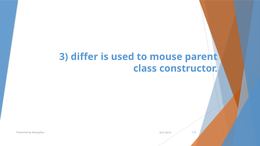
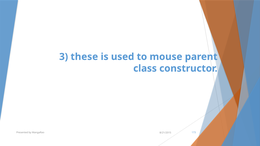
differ: differ -> these
